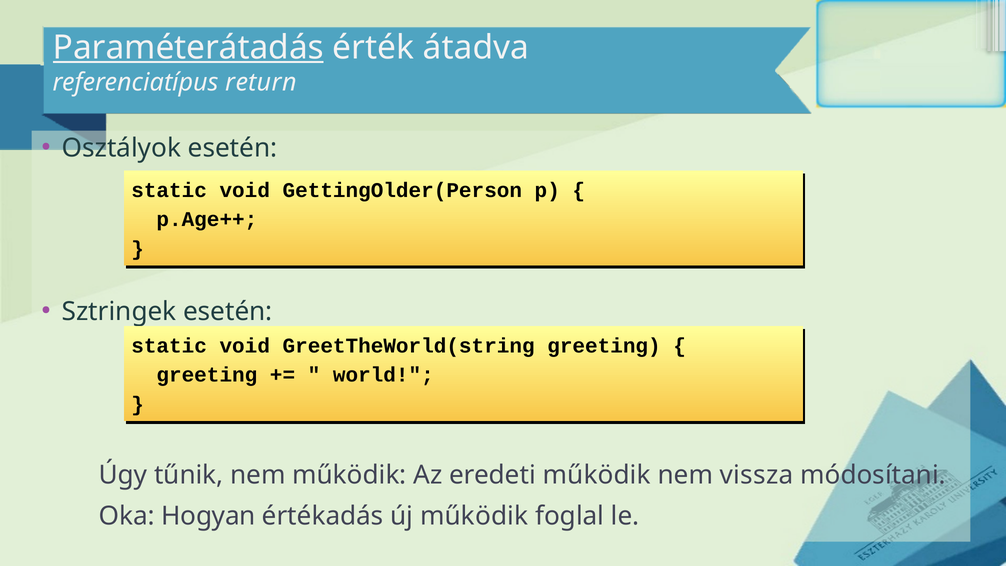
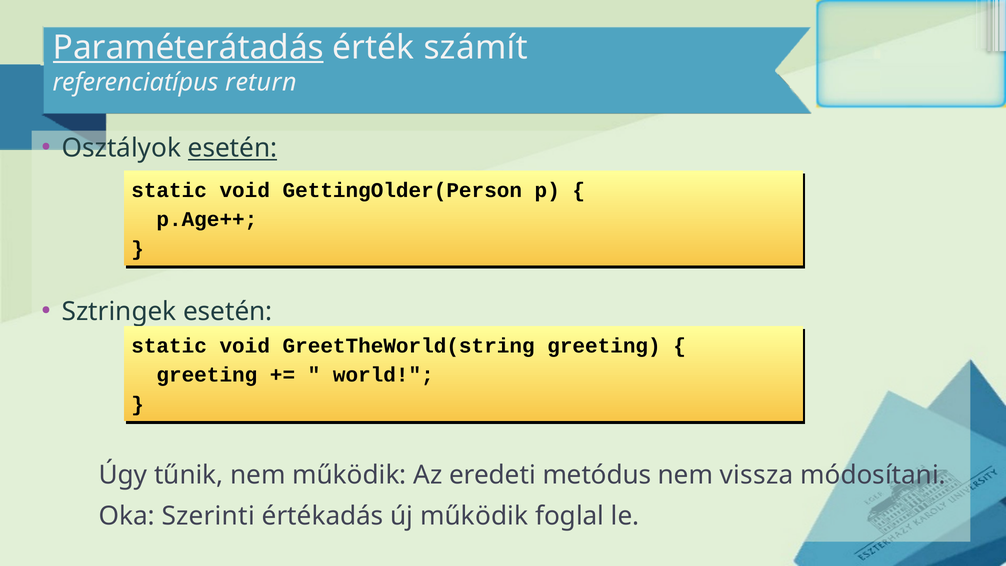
átadva: átadva -> számít
esetén at (233, 148) underline: none -> present
eredeti működik: működik -> metódus
Hogyan: Hogyan -> Szerinti
